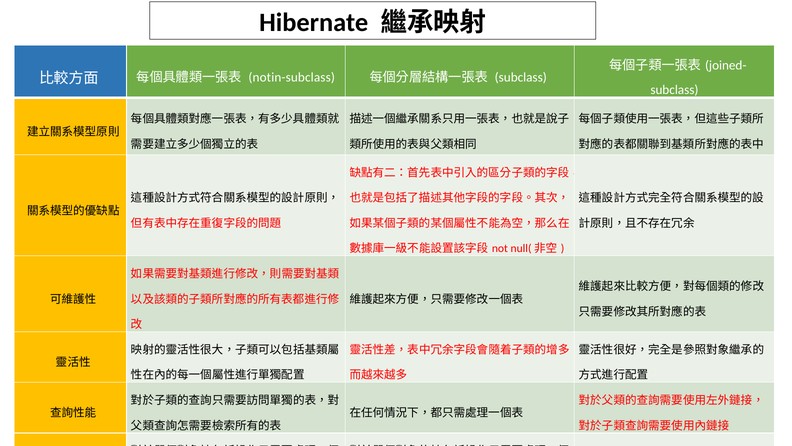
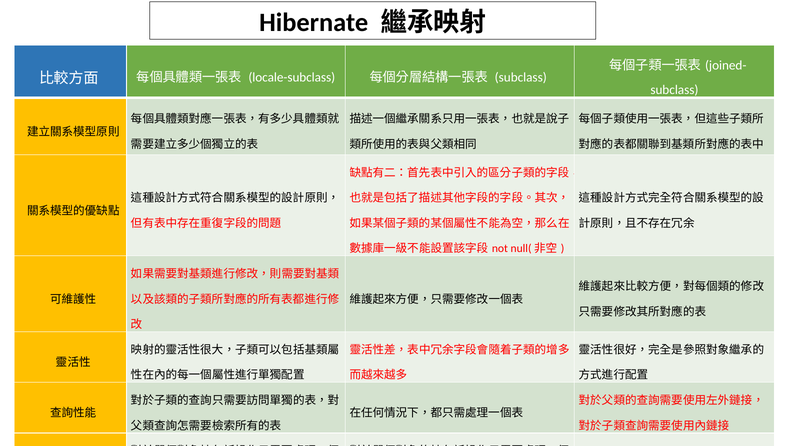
notin-subclass: notin-subclass -> locale-subclass
